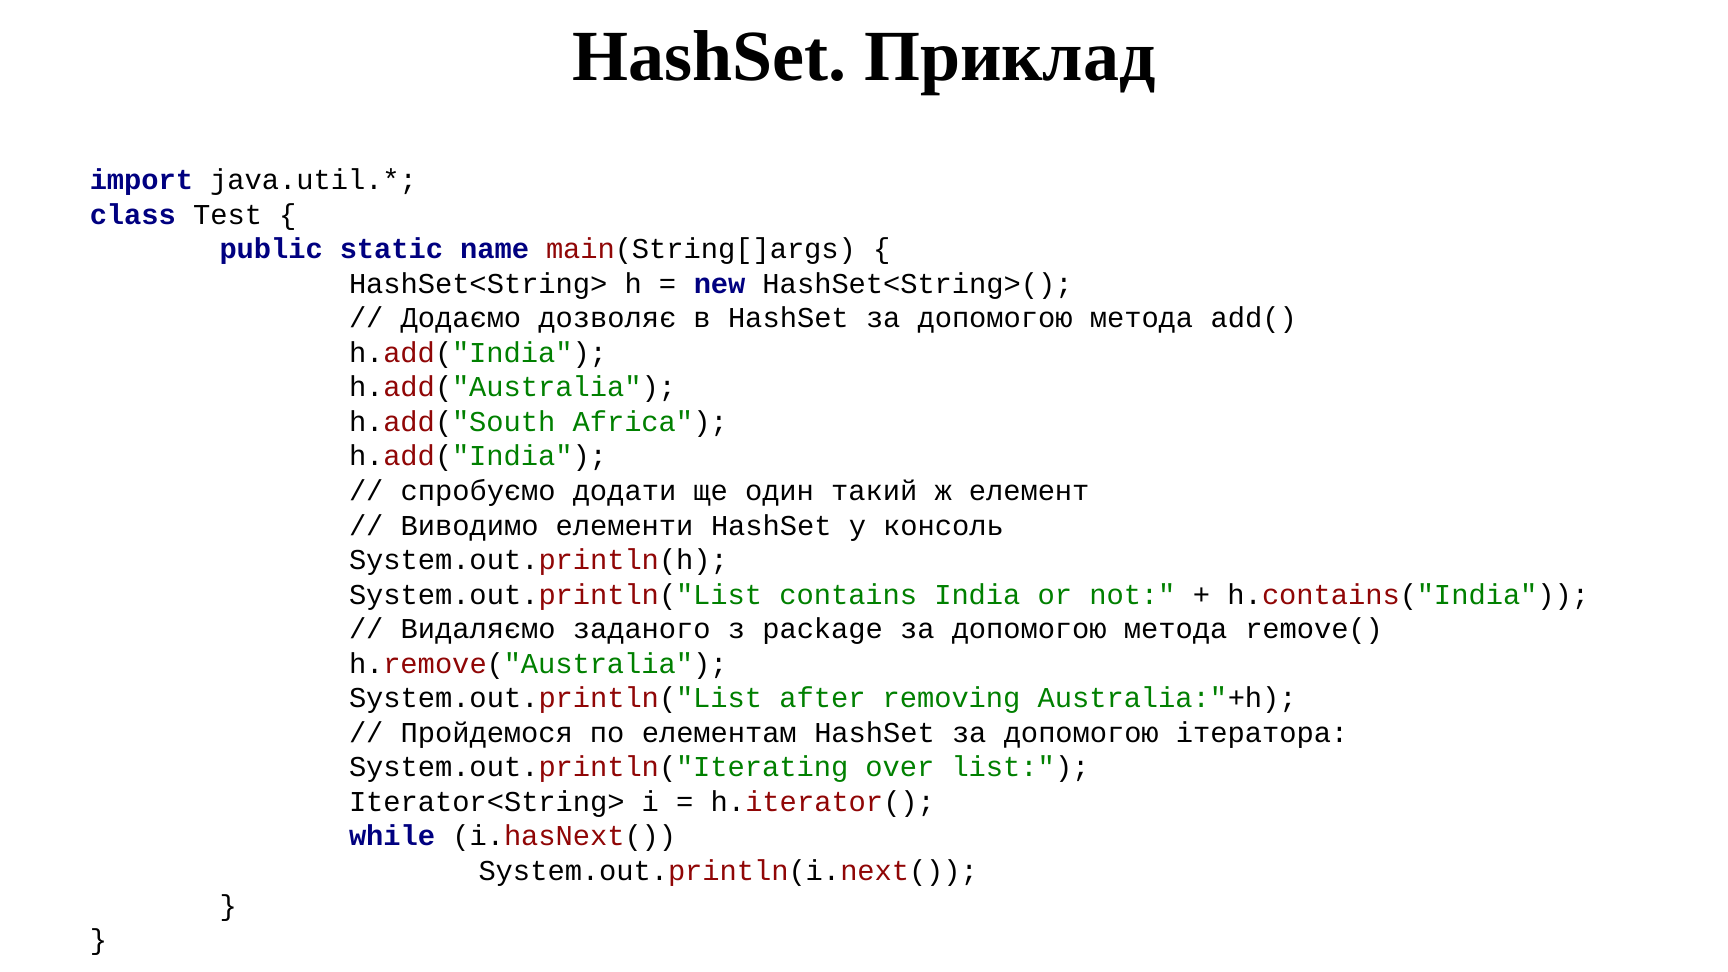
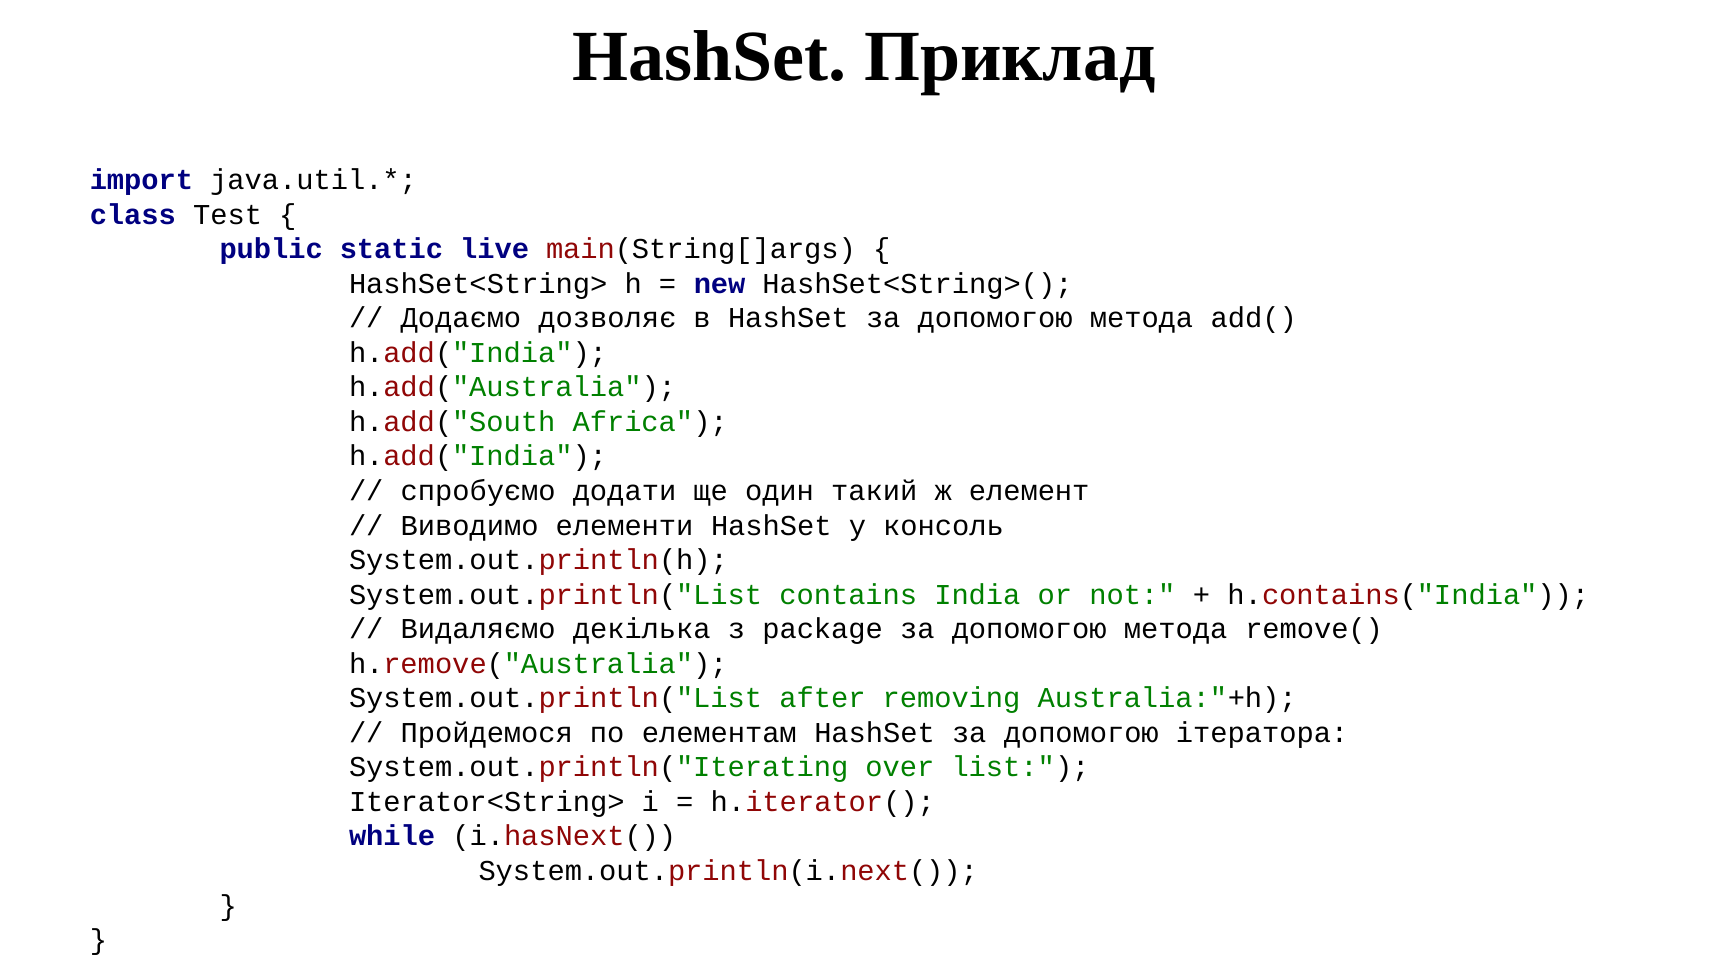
name: name -> live
заданого: заданого -> декілька
